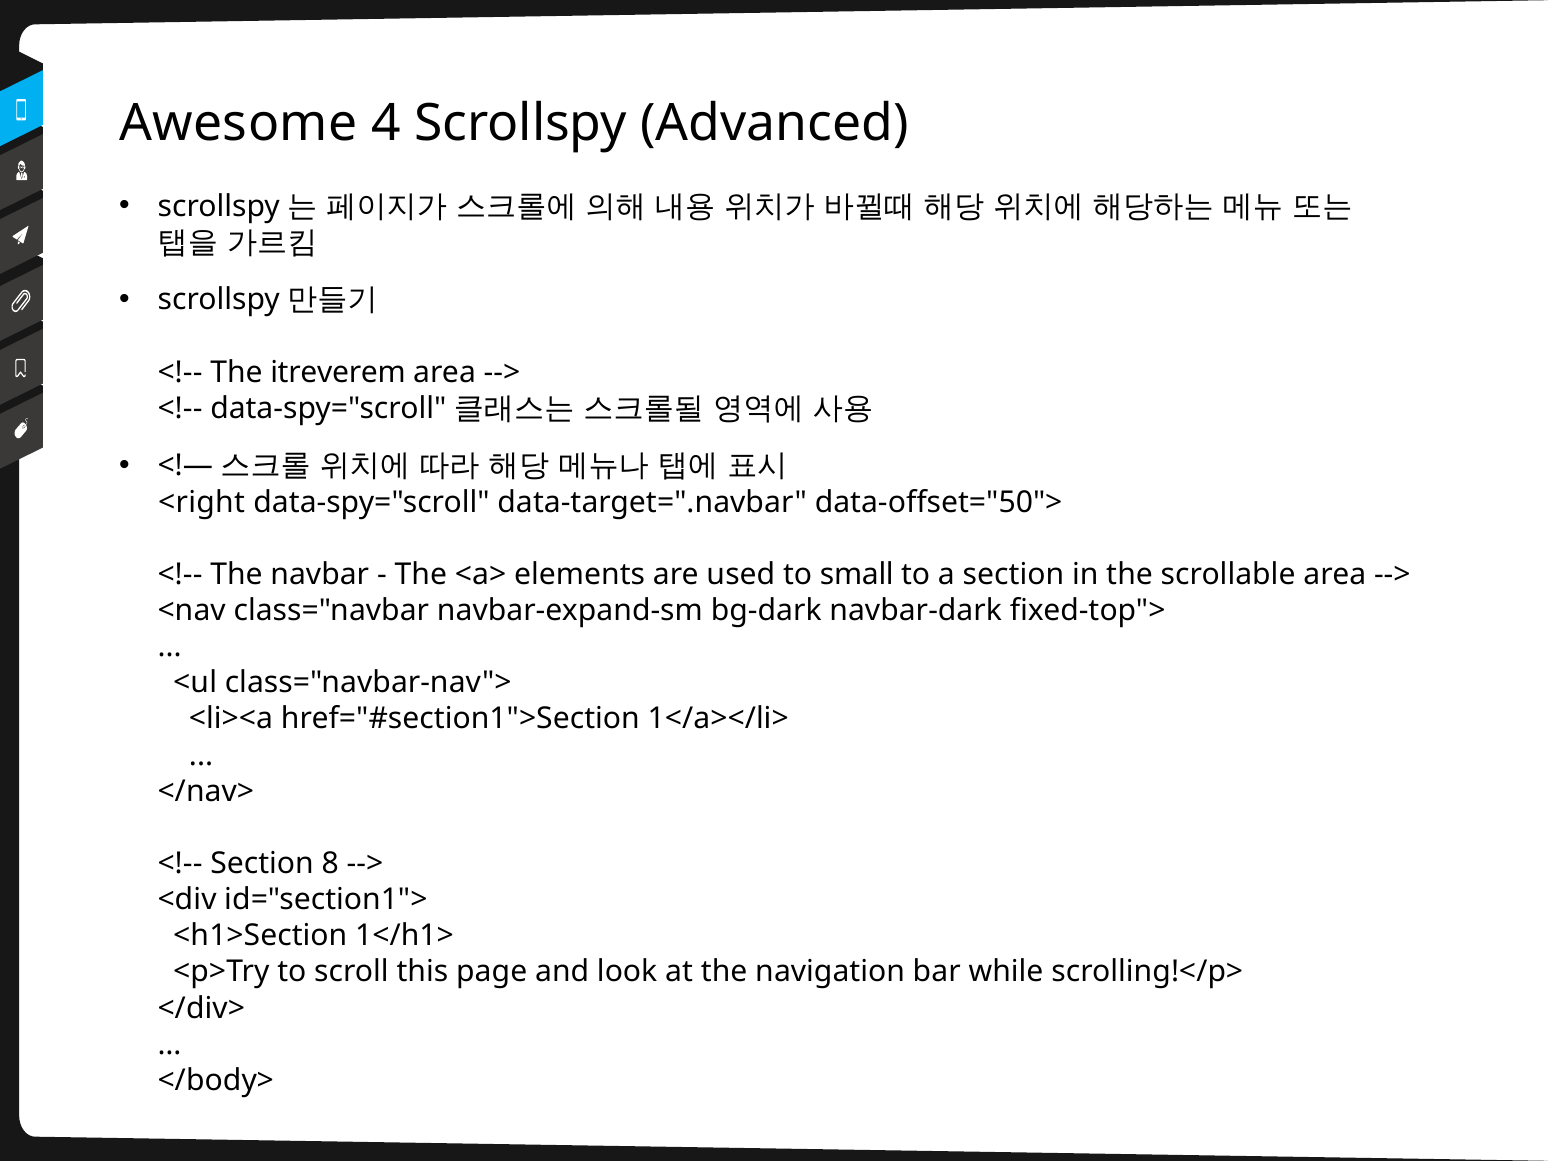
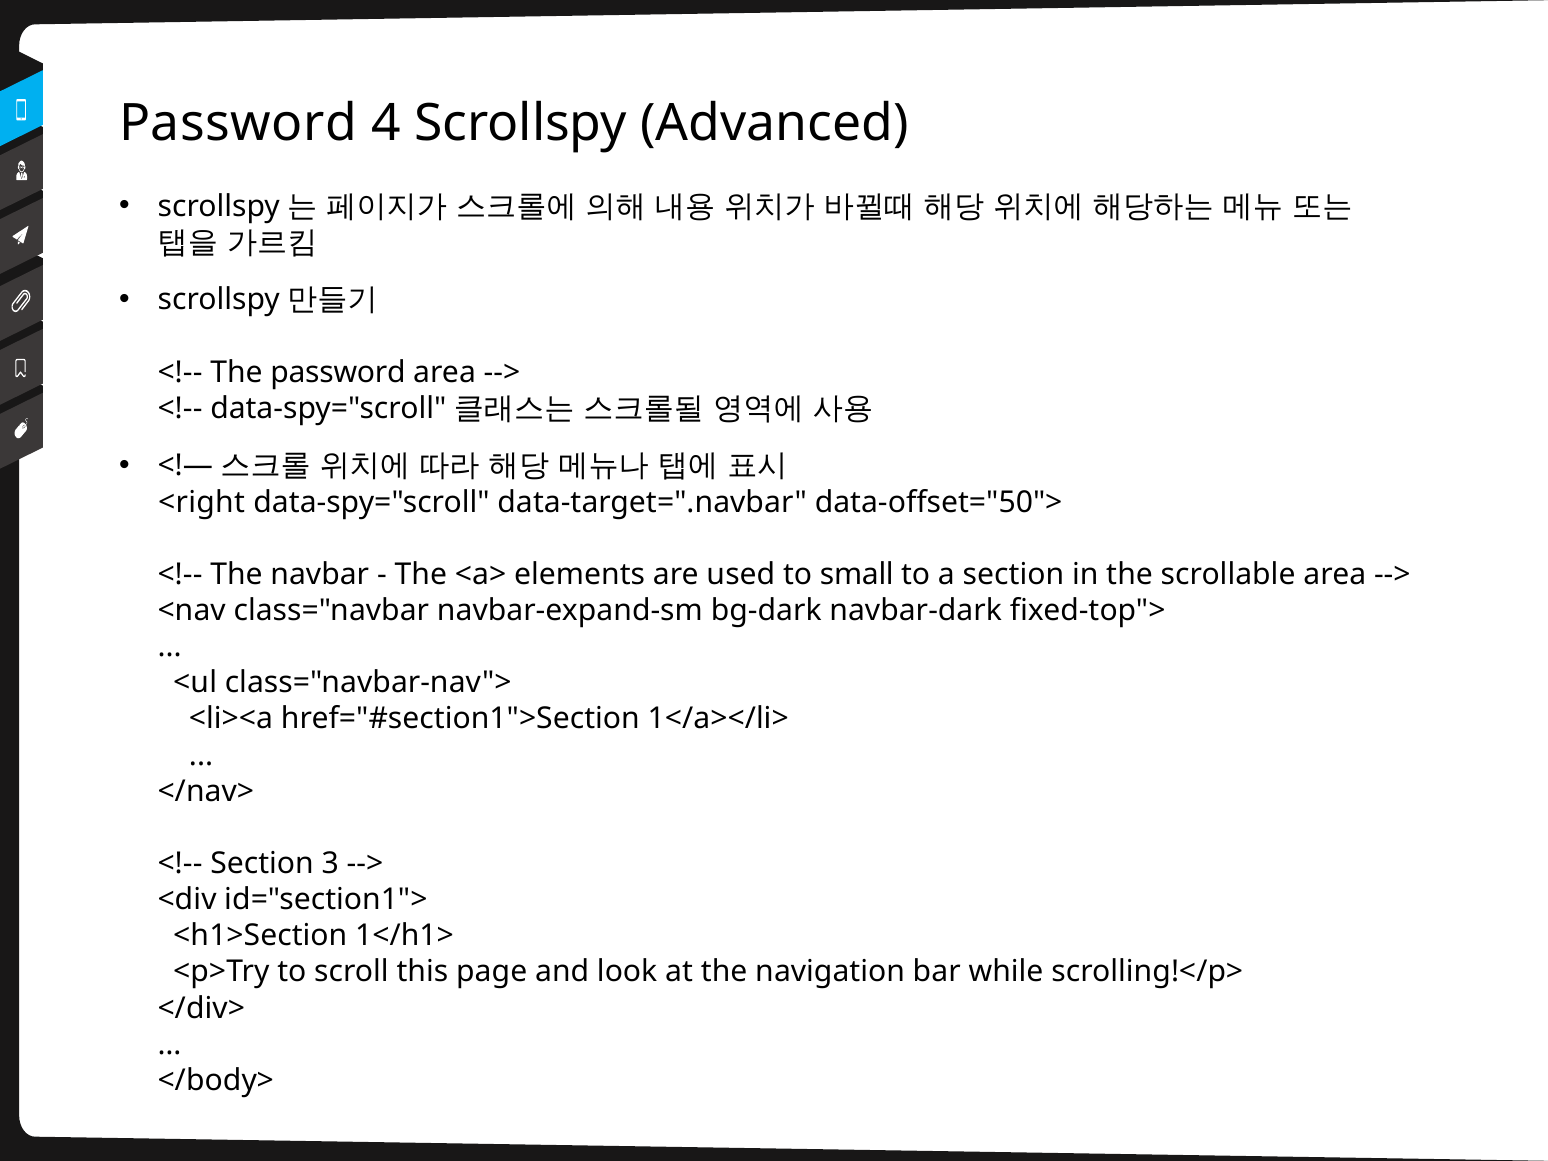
Awesome at (238, 123): Awesome -> Password
The itreverem: itreverem -> password
8: 8 -> 3
